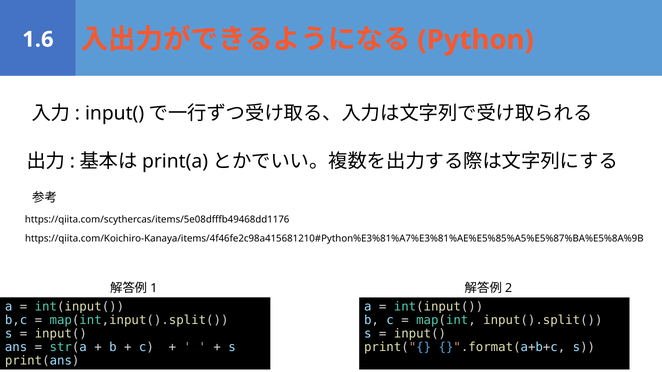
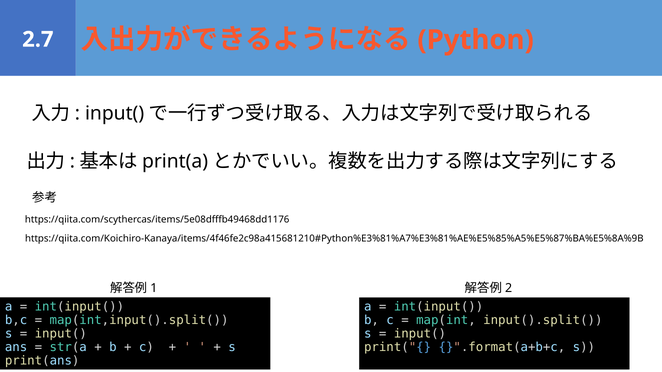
1.6: 1.6 -> 2.7
